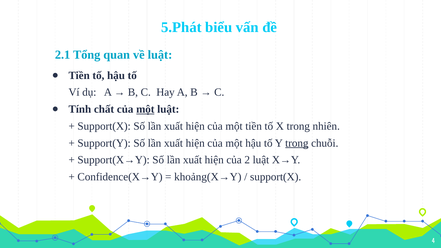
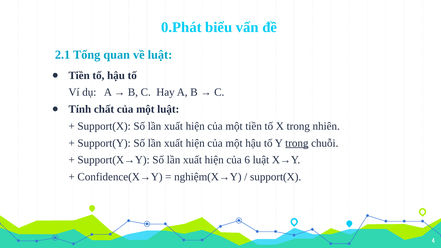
5.Phát: 5.Phát -> 0.Phát
một at (145, 109) underline: present -> none
2: 2 -> 6
khoảng(X→Y: khoảng(X→Y -> nghiệm(X→Y
